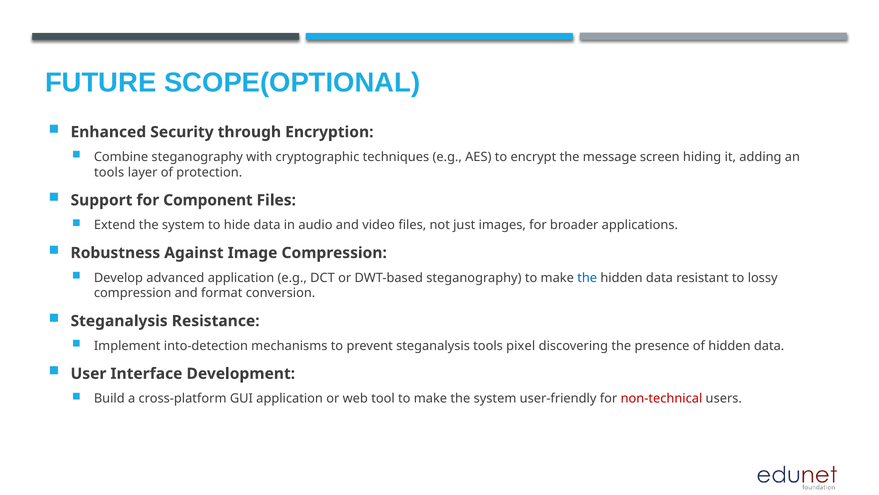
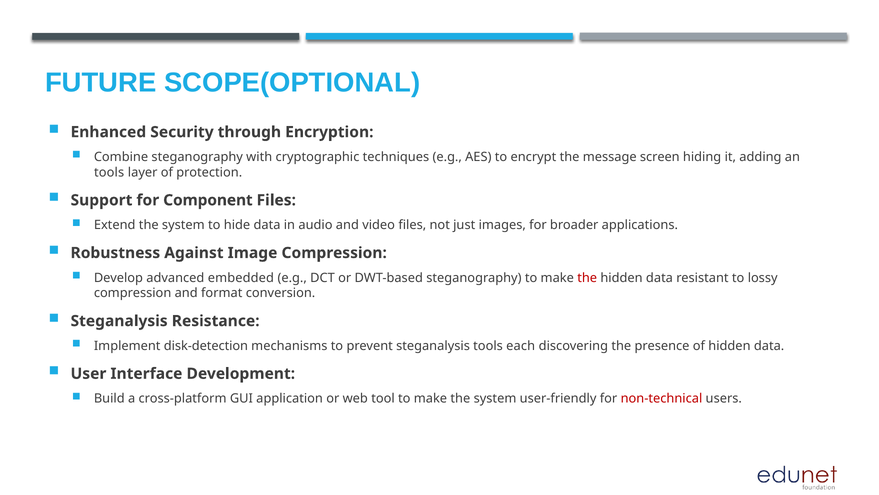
advanced application: application -> embedded
the at (587, 278) colour: blue -> red
into-detection: into-detection -> disk-detection
pixel: pixel -> each
